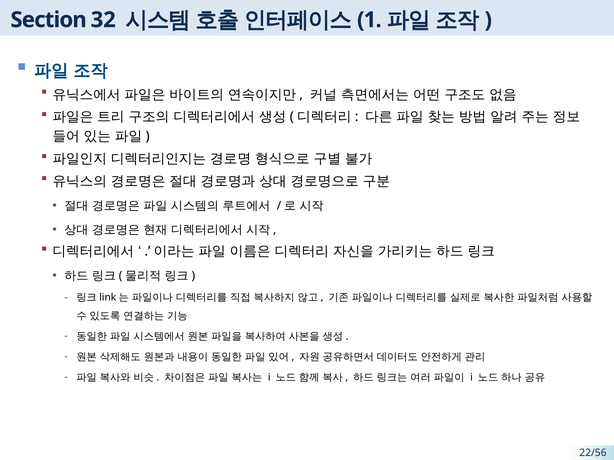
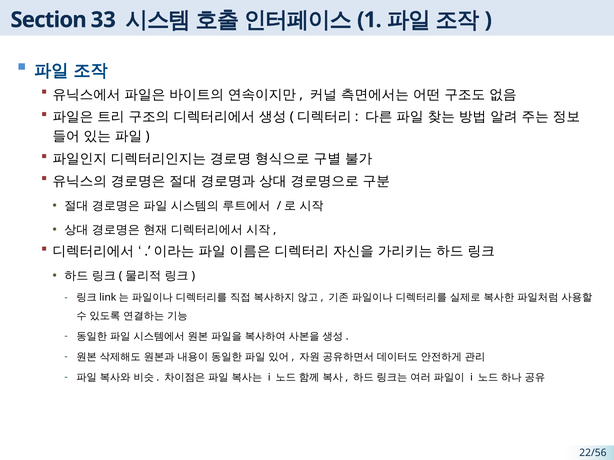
32: 32 -> 33
